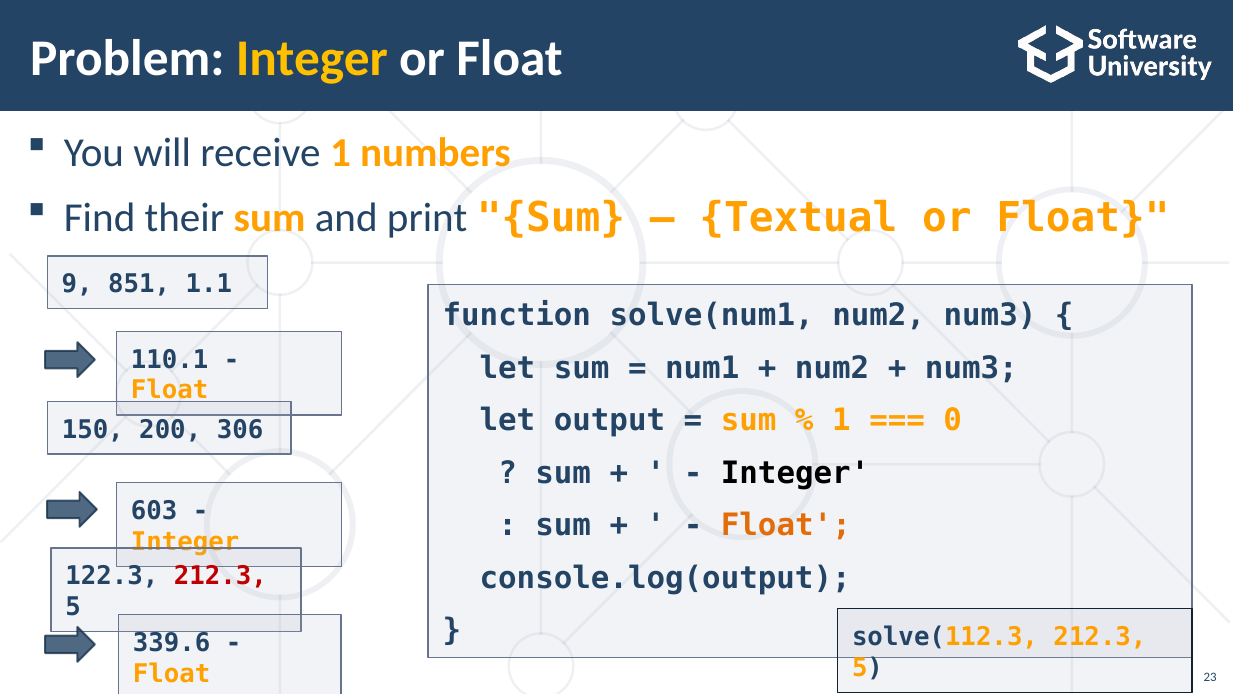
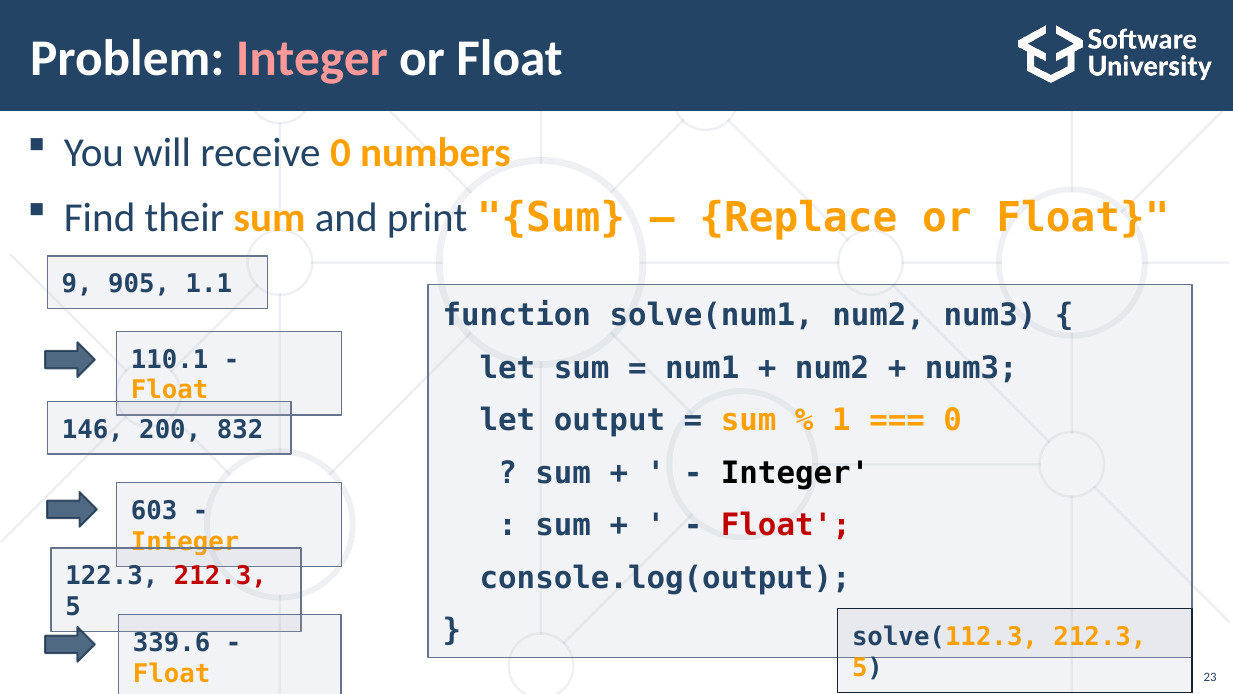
Integer at (312, 58) colour: yellow -> pink
receive 1: 1 -> 0
Textual: Textual -> Replace
851: 851 -> 905
150: 150 -> 146
306: 306 -> 832
Float at (786, 525) colour: orange -> red
